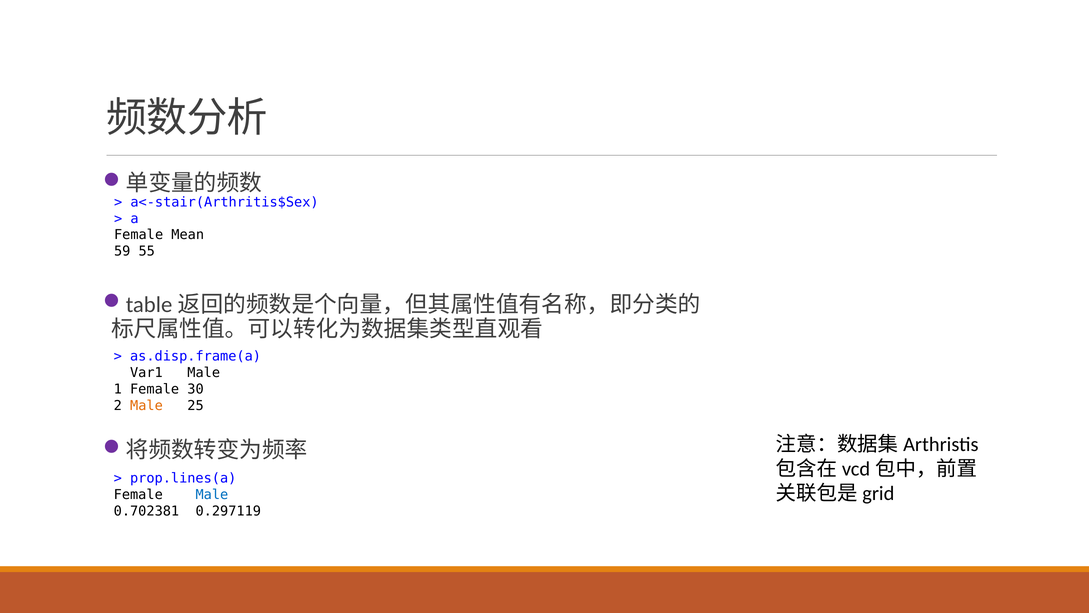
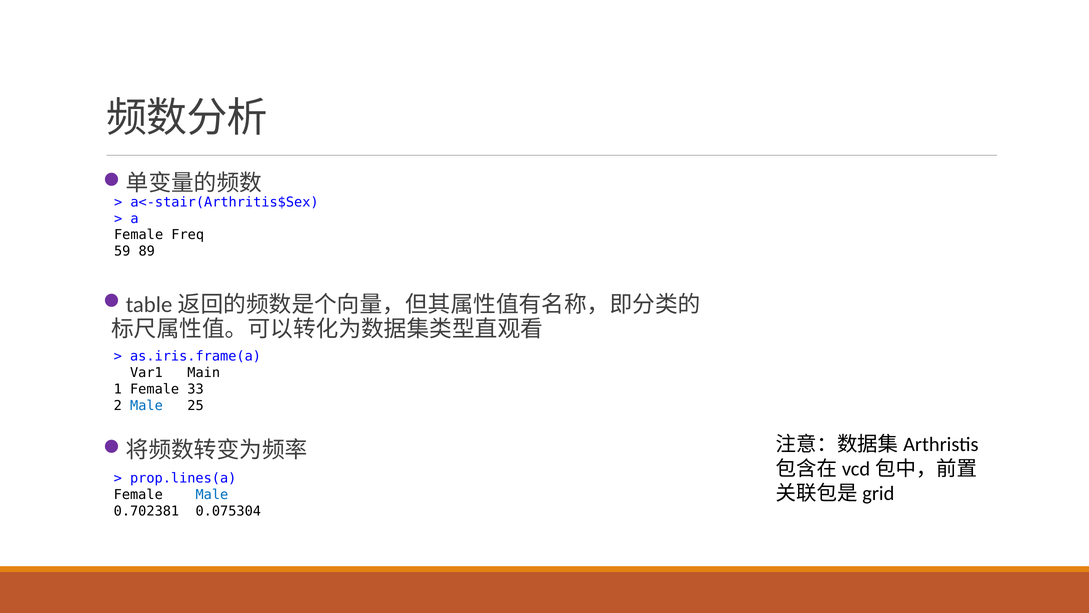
Mean: Mean -> Freq
55: 55 -> 89
as.disp.frame(a: as.disp.frame(a -> as.iris.frame(a
Var1 Male: Male -> Main
30: 30 -> 33
Male at (146, 405) colour: orange -> blue
0.297119: 0.297119 -> 0.075304
